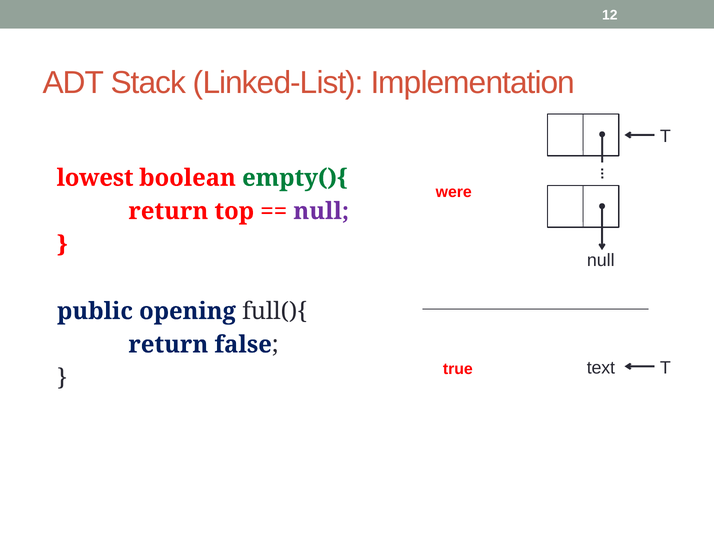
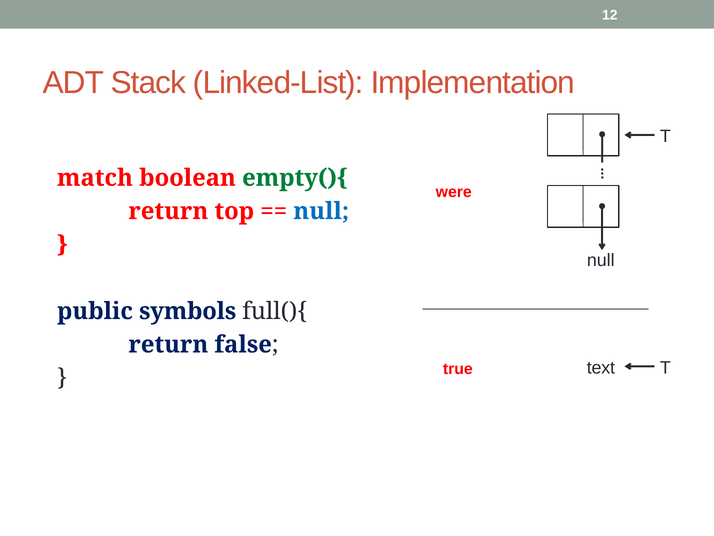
lowest: lowest -> match
null at (321, 211) colour: purple -> blue
opening: opening -> symbols
